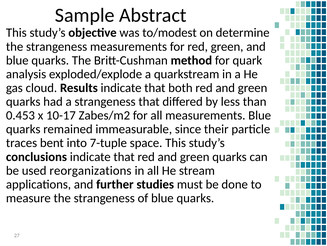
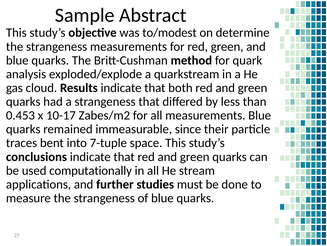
reorganizations: reorganizations -> computationally
